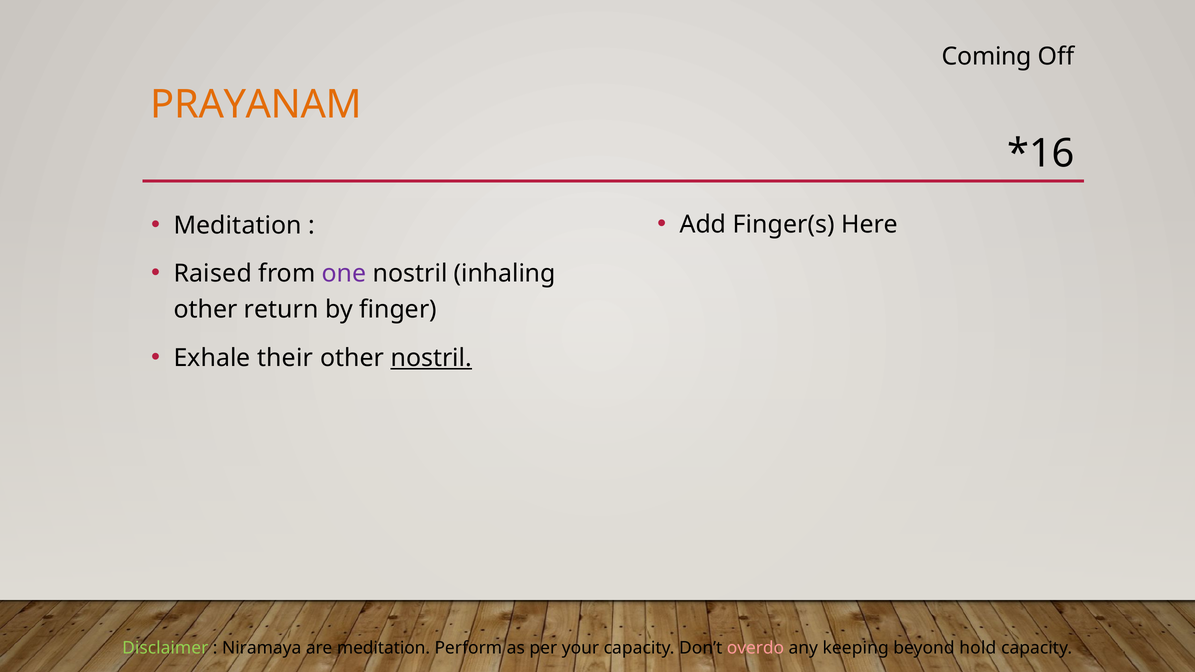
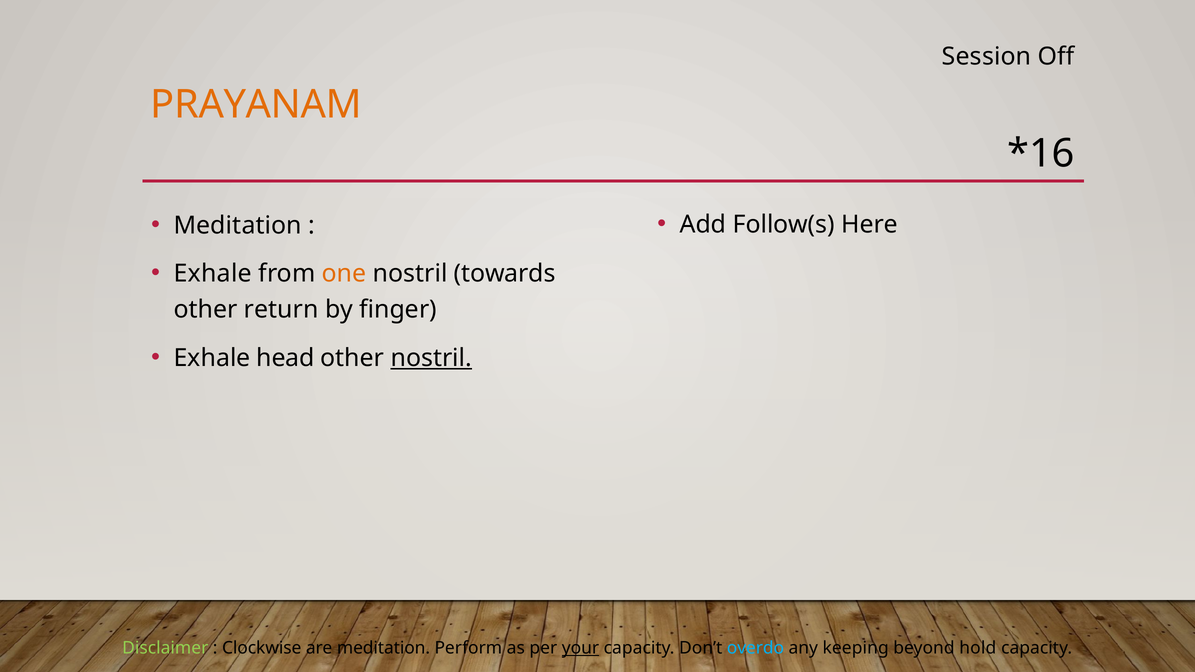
Coming: Coming -> Session
Finger(s: Finger(s -> Follow(s
Raised at (213, 274): Raised -> Exhale
one colour: purple -> orange
inhaling: inhaling -> towards
their: their -> head
Niramaya: Niramaya -> Clockwise
your underline: none -> present
overdo colour: pink -> light blue
